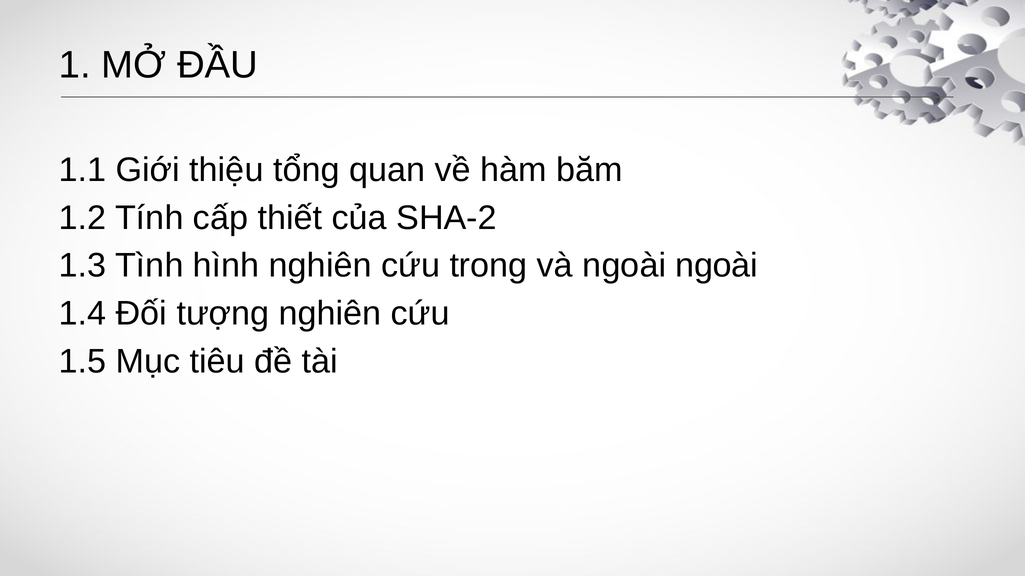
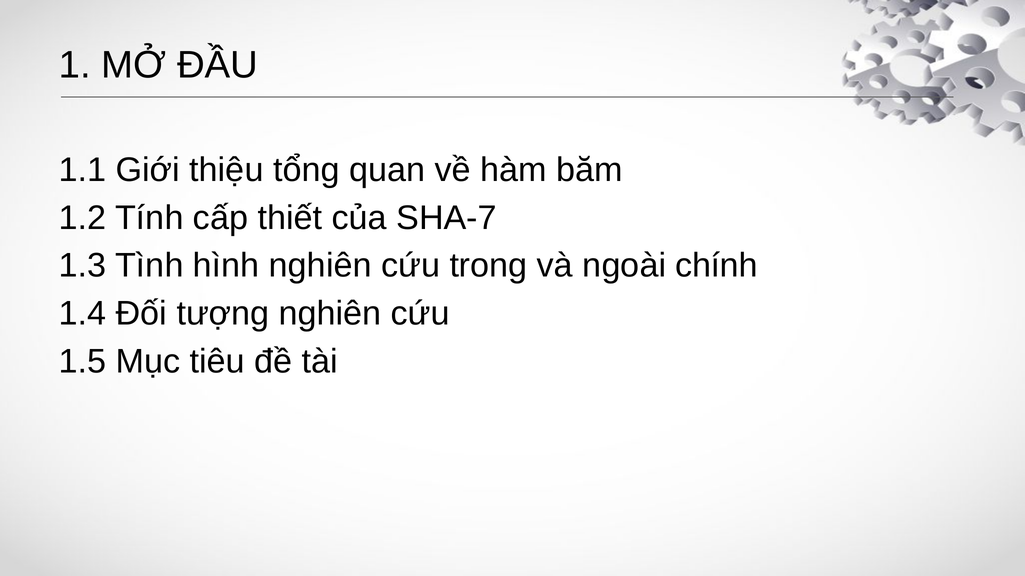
SHA-2: SHA-2 -> SHA-7
ngoài ngoài: ngoài -> chính
